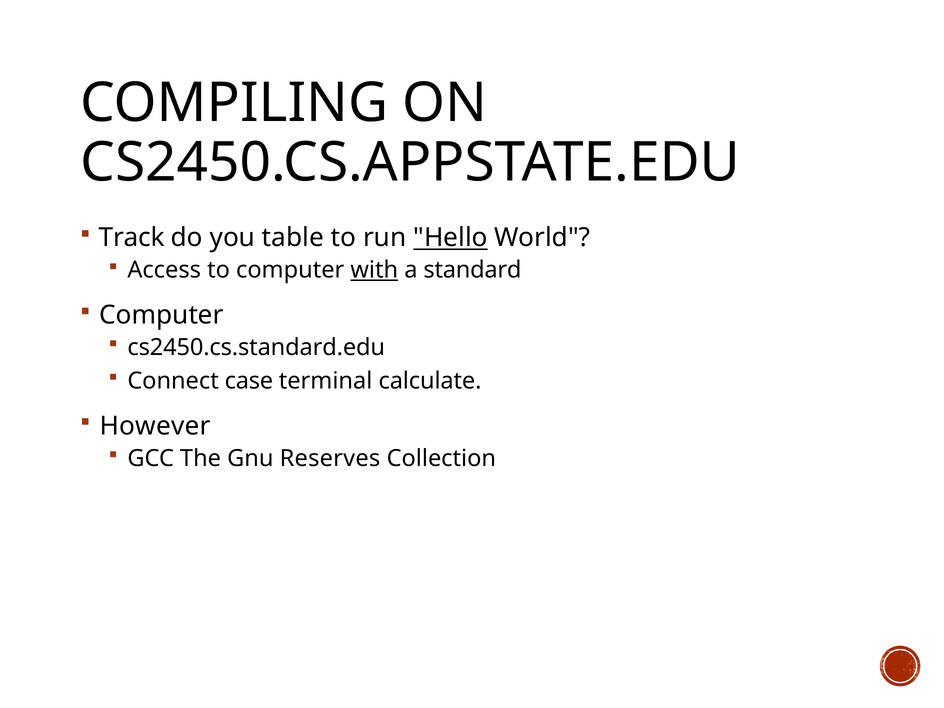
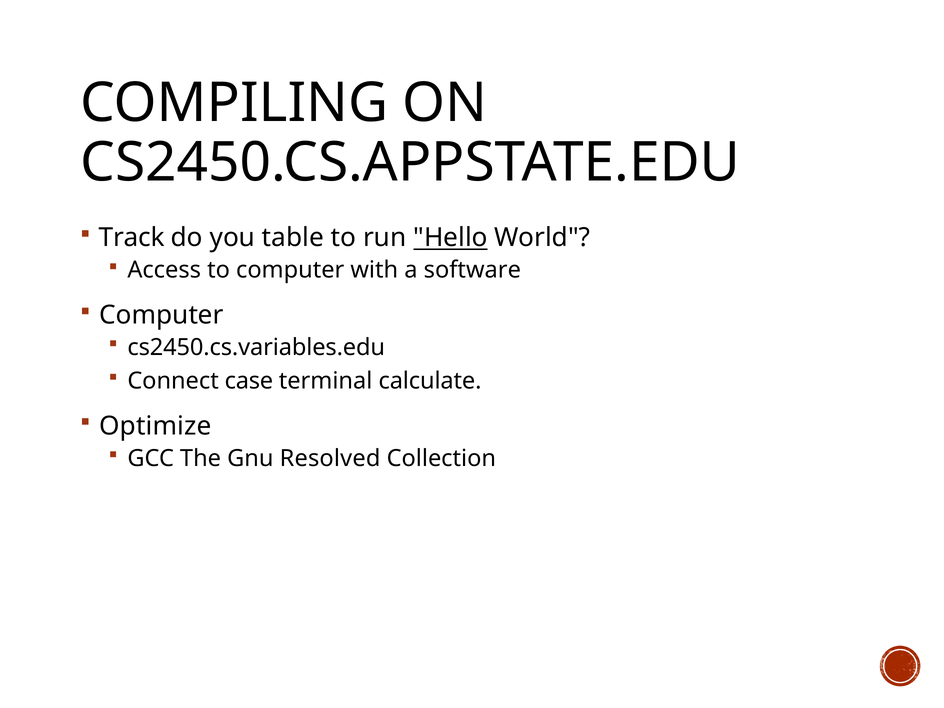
with underline: present -> none
standard: standard -> software
cs2450.cs.standard.edu: cs2450.cs.standard.edu -> cs2450.cs.variables.edu
However: However -> Optimize
Reserves: Reserves -> Resolved
